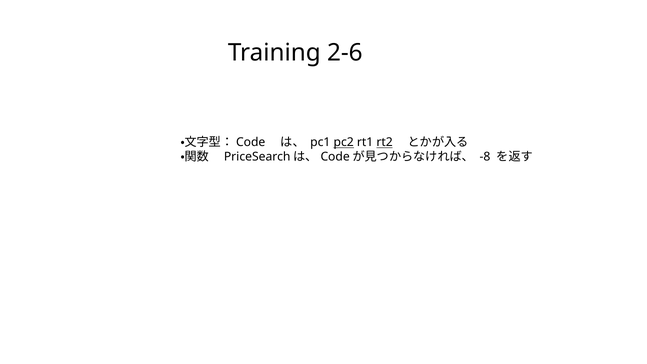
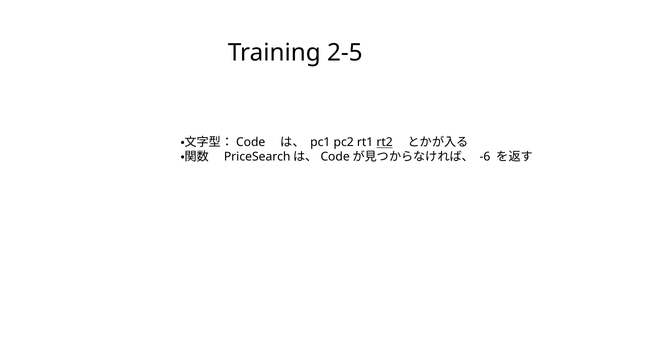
2-6: 2-6 -> 2-5
pc2 underline: present -> none
-8: -8 -> -6
